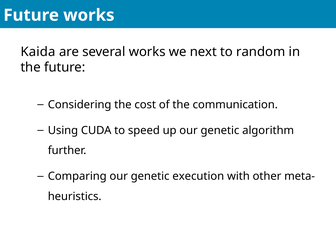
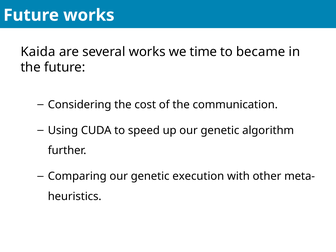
next: next -> time
random: random -> became
